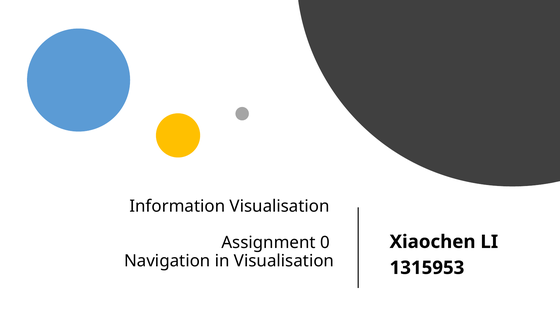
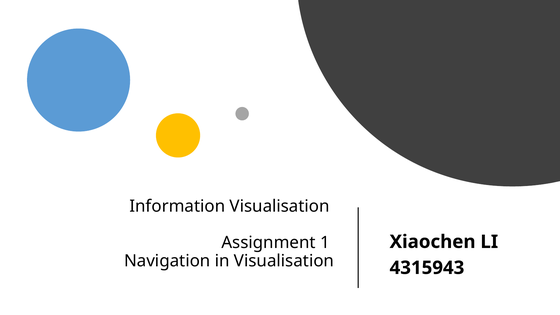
0: 0 -> 1
1315953: 1315953 -> 4315943
